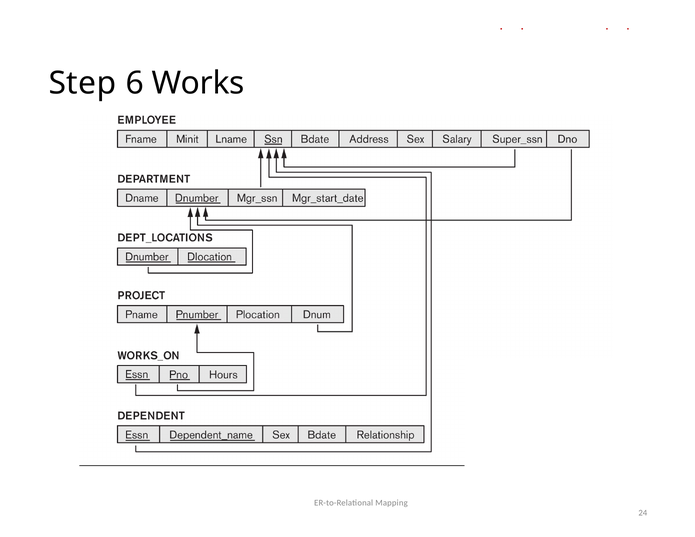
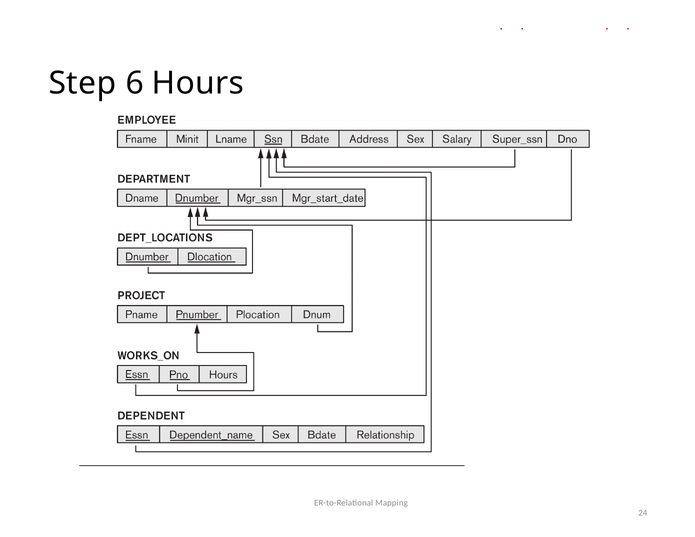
Works: Works -> Hours
